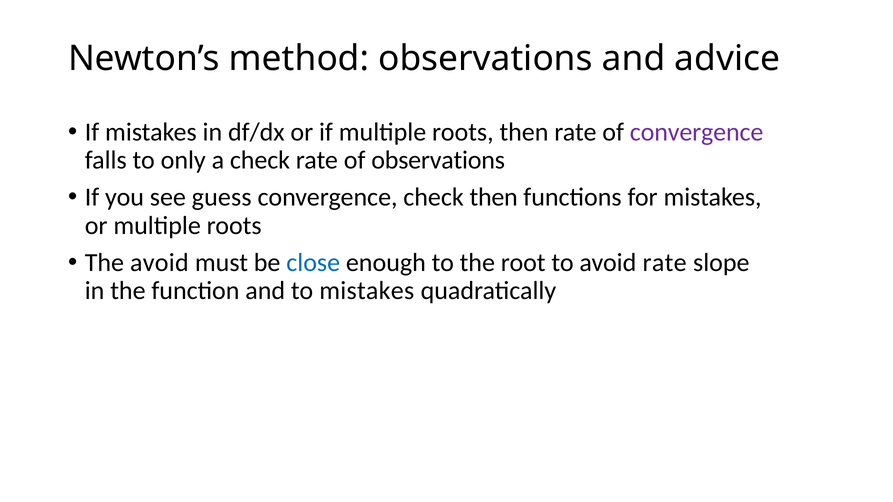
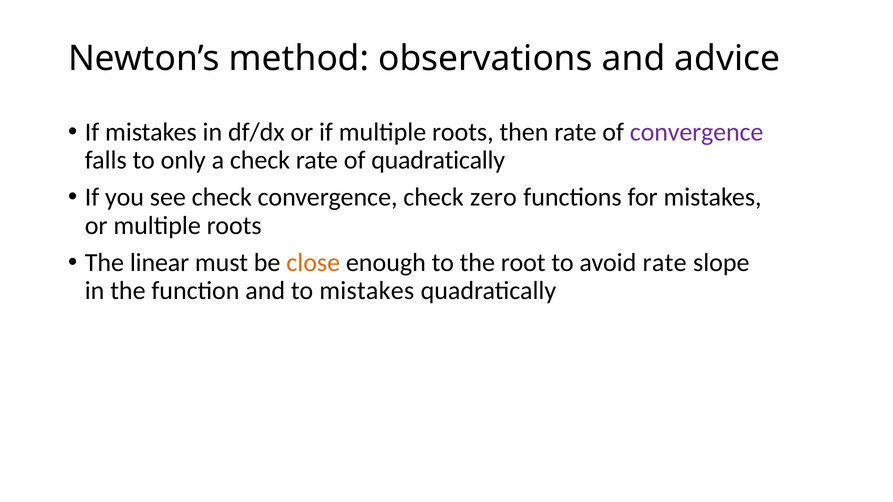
of observations: observations -> quadratically
see guess: guess -> check
check then: then -> zero
The avoid: avoid -> linear
close colour: blue -> orange
